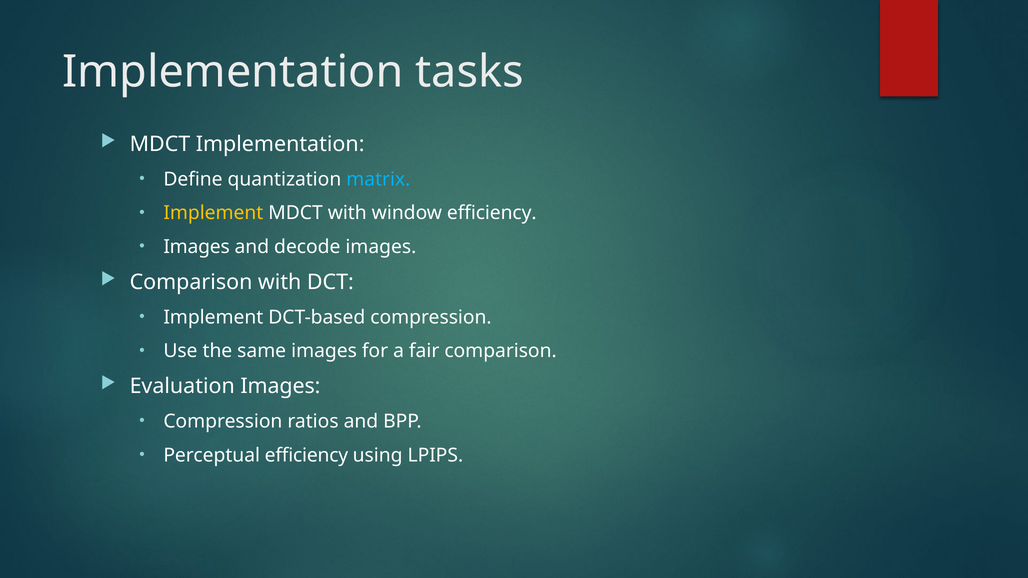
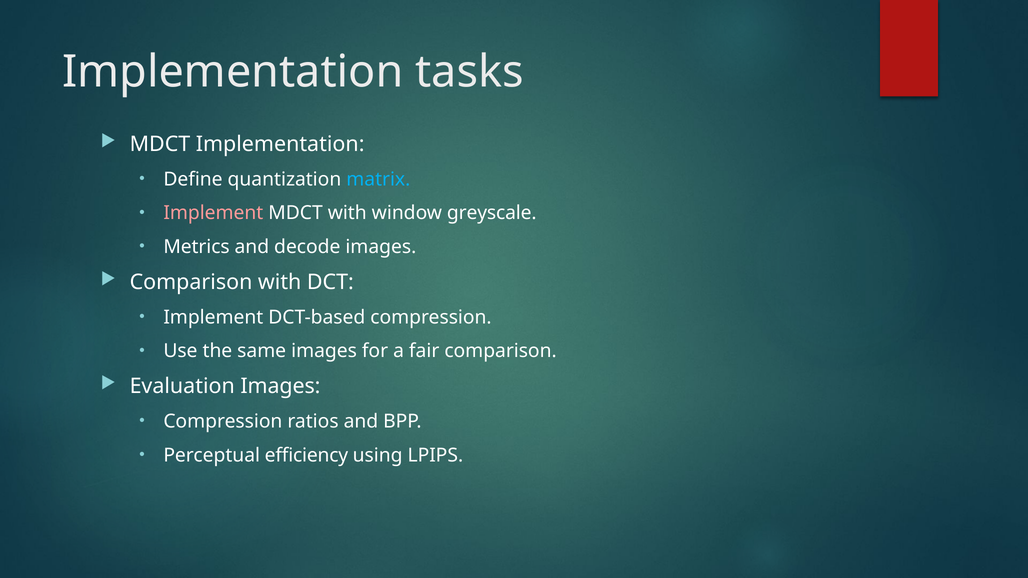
Implement at (213, 213) colour: yellow -> pink
window efficiency: efficiency -> greyscale
Images at (197, 247): Images -> Metrics
